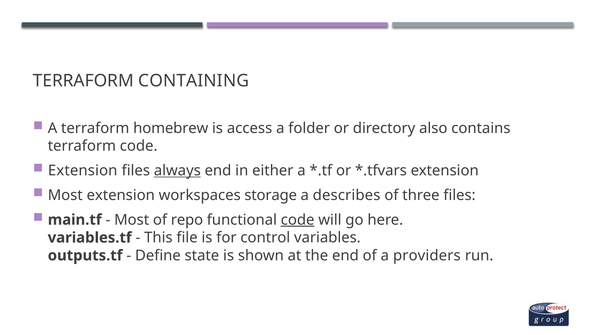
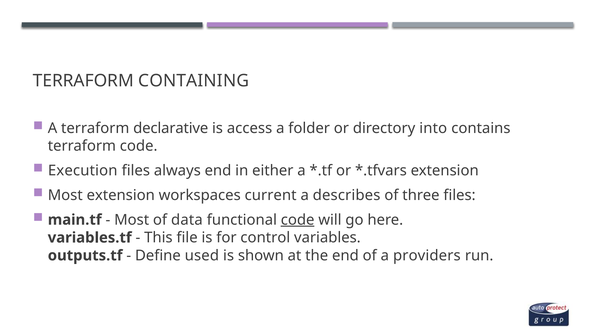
homebrew: homebrew -> declarative
also: also -> into
Extension at (83, 170): Extension -> Execution
always underline: present -> none
storage: storage -> current
repo: repo -> data
state: state -> used
